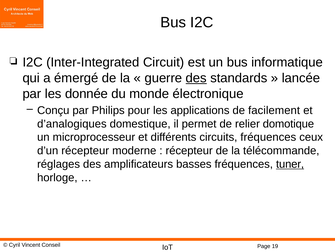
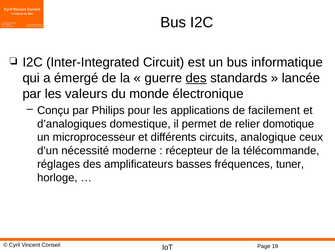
donnée: donnée -> valeurs
circuits fréquences: fréquences -> analogique
d’un récepteur: récepteur -> nécessité
tuner underline: present -> none
